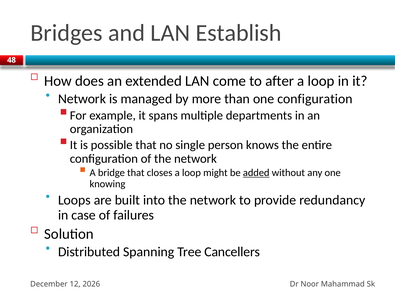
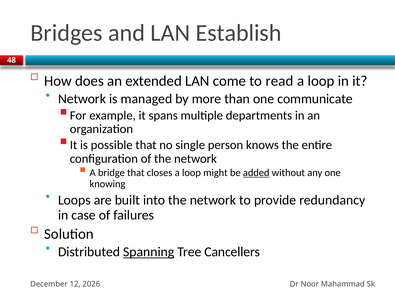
after: after -> read
one configuration: configuration -> communicate
Spanning underline: none -> present
